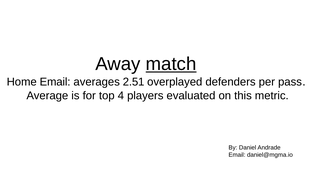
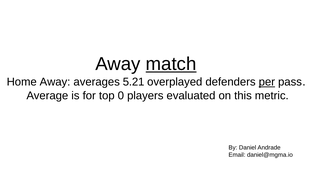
Home Email: Email -> Away
2.51: 2.51 -> 5.21
per underline: none -> present
4: 4 -> 0
